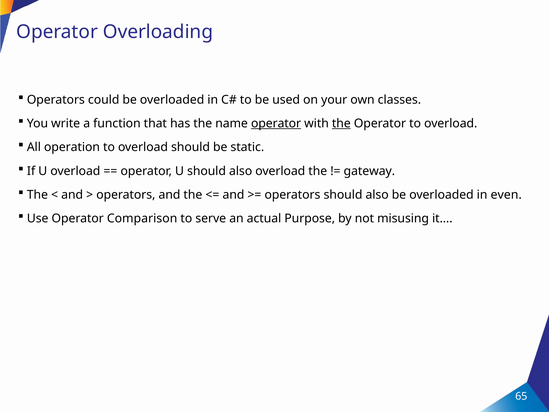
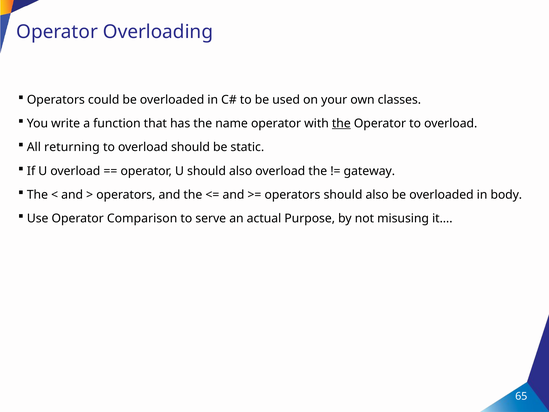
operator at (276, 123) underline: present -> none
operation: operation -> returning
even: even -> body
